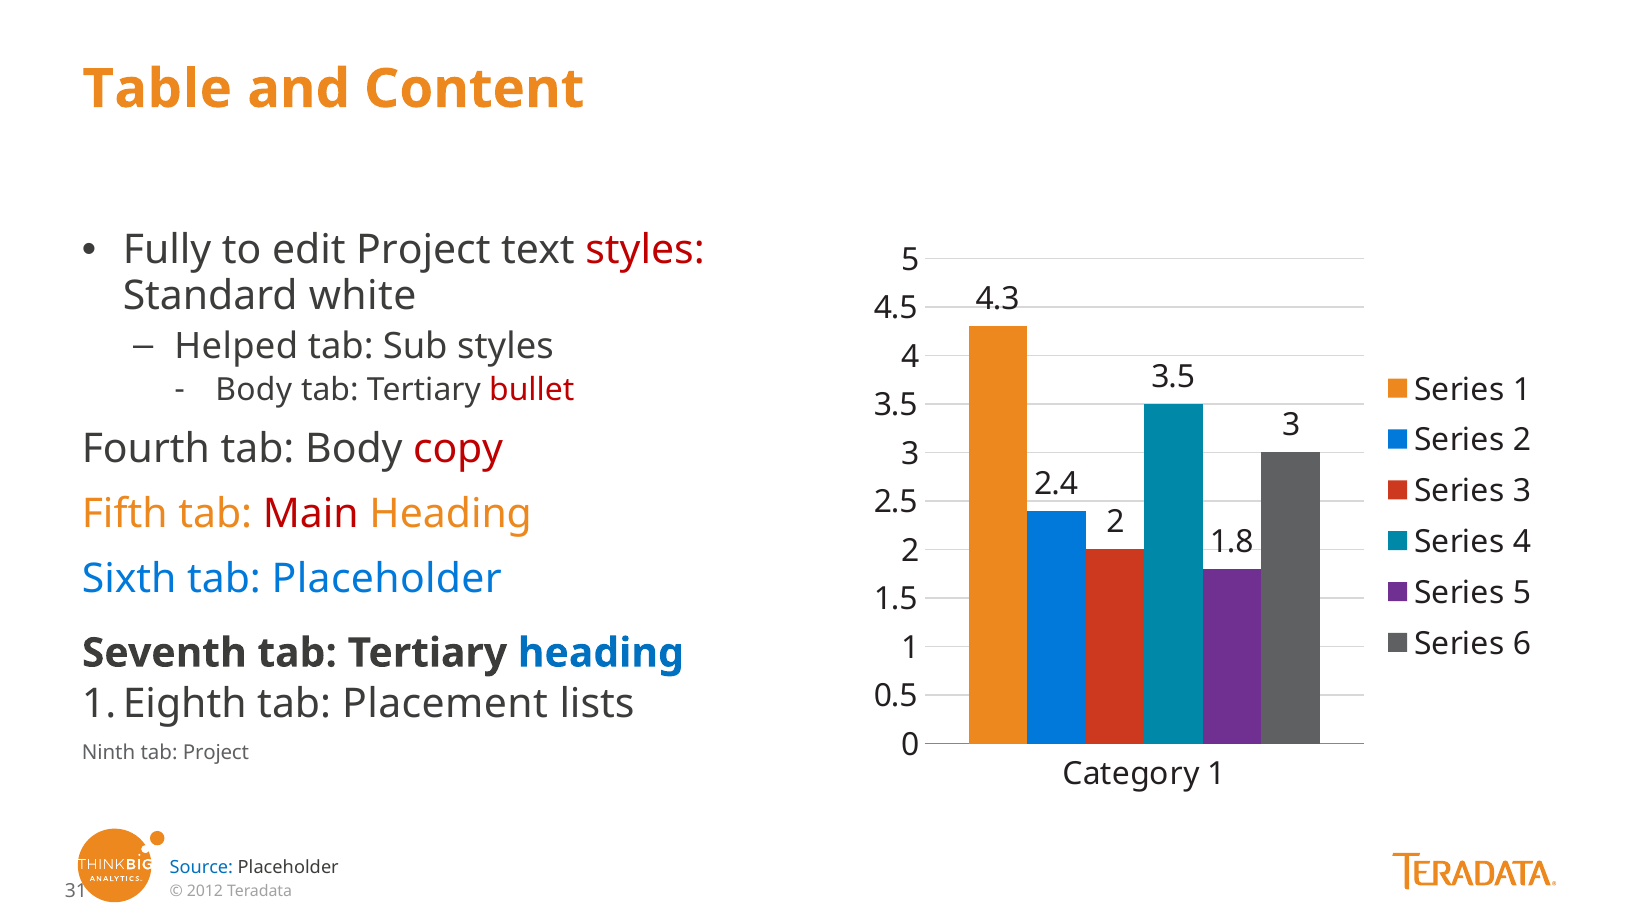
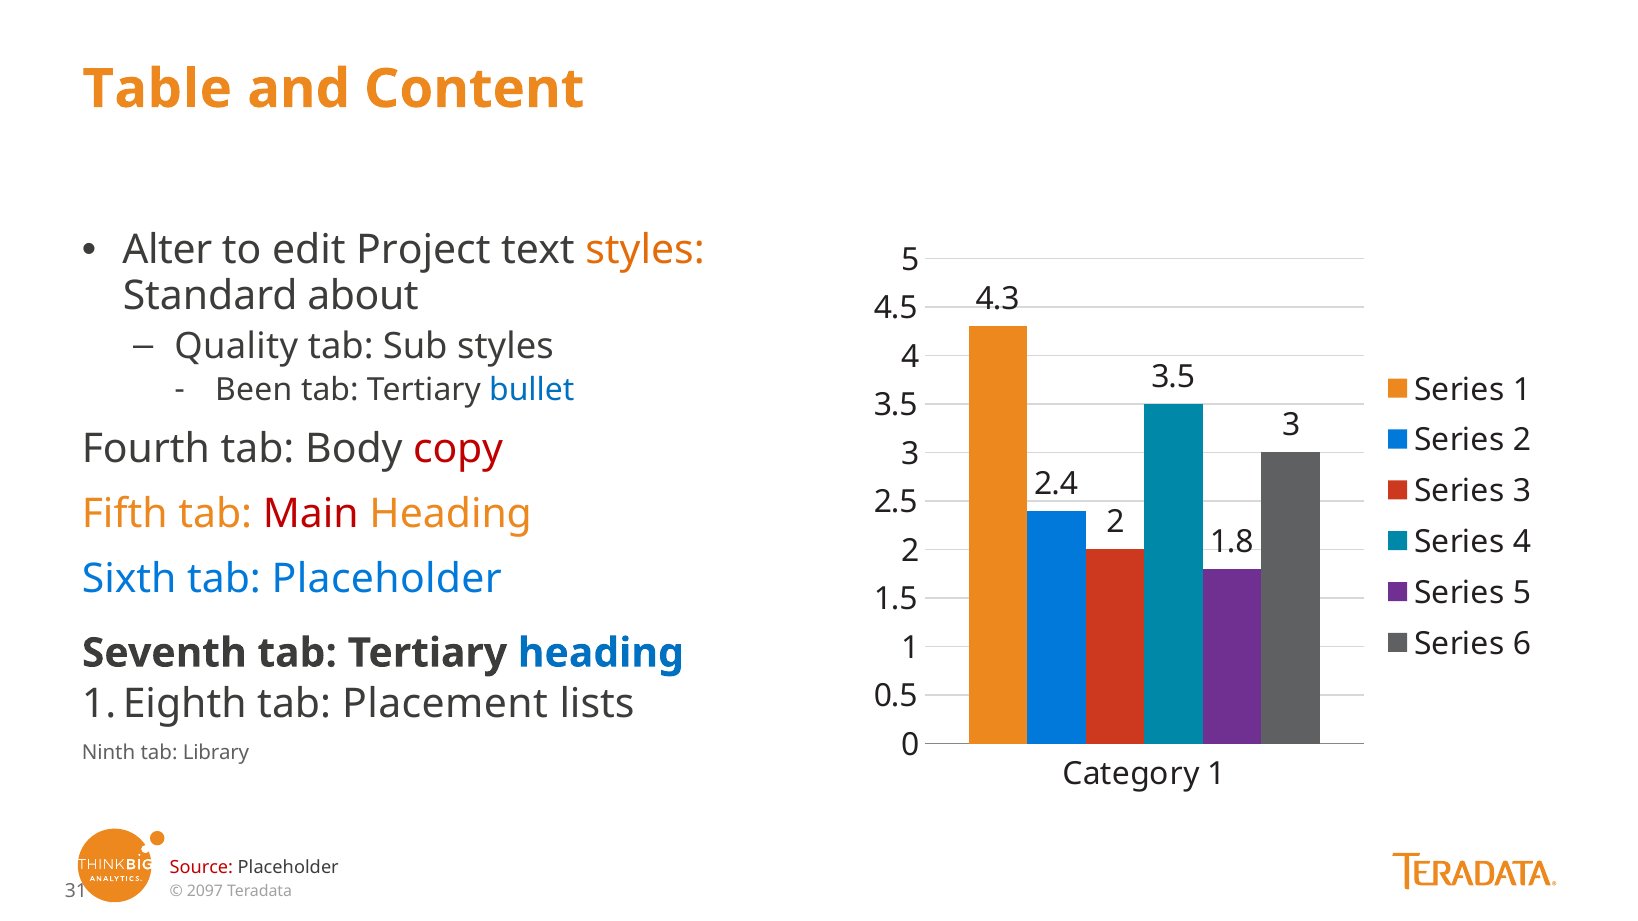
Fully: Fully -> Alter
styles at (645, 250) colour: red -> orange
white: white -> about
Helped: Helped -> Quality
Body at (254, 390): Body -> Been
bullet colour: red -> blue
tab Project: Project -> Library
Source colour: blue -> red
2012: 2012 -> 2097
